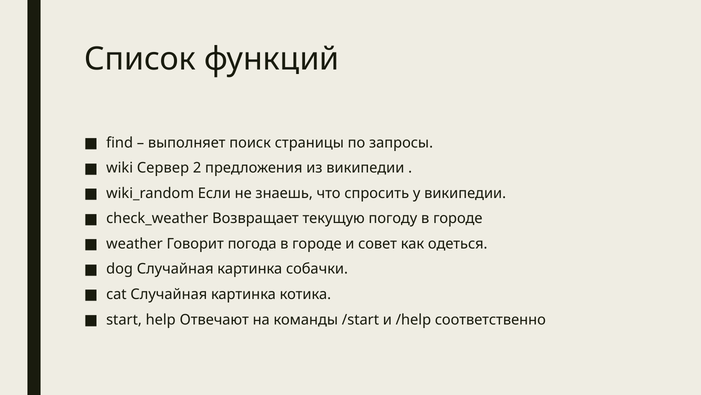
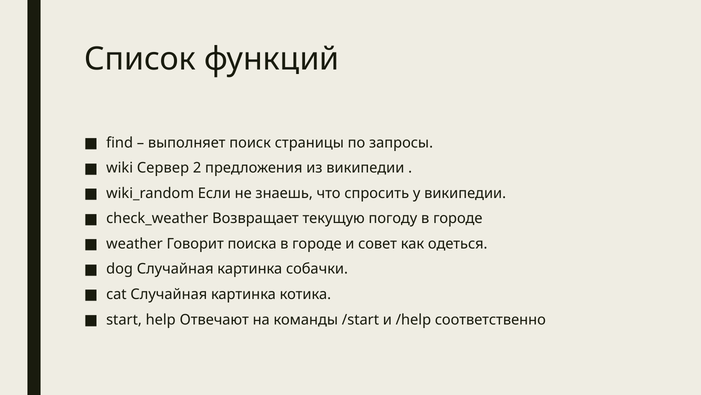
погода: погода -> поиска
